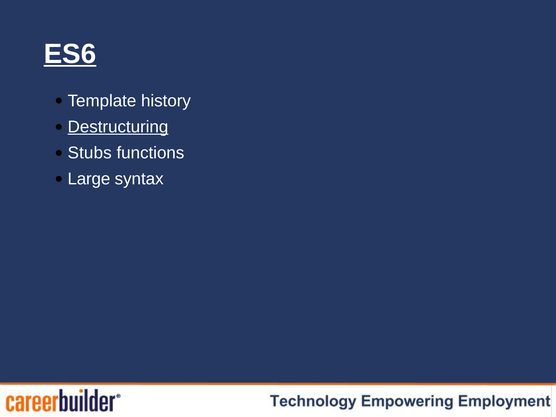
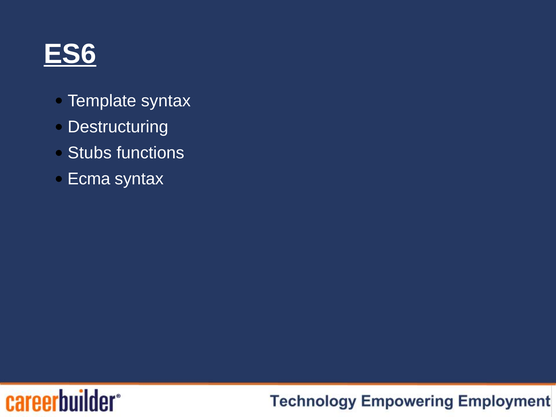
Template history: history -> syntax
Destructuring underline: present -> none
Large: Large -> Ecma
